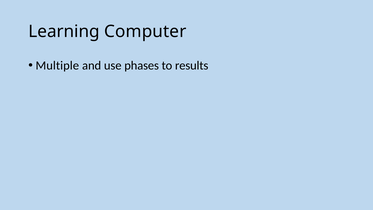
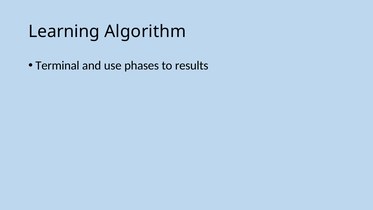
Computer: Computer -> Algorithm
Multiple: Multiple -> Terminal
